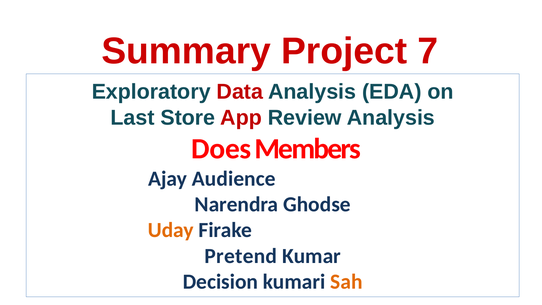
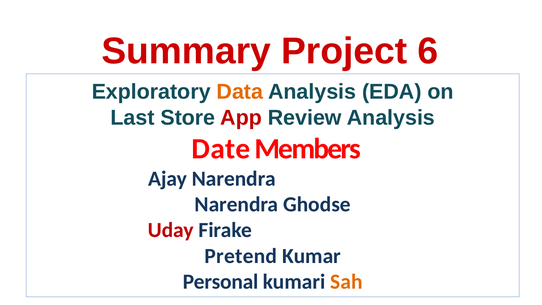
7: 7 -> 6
Data colour: red -> orange
Does: Does -> Date
Ajay Audience: Audience -> Narendra
Uday colour: orange -> red
Decision: Decision -> Personal
